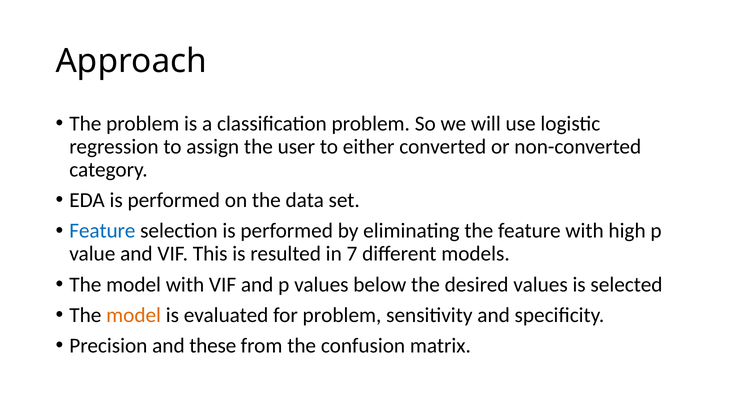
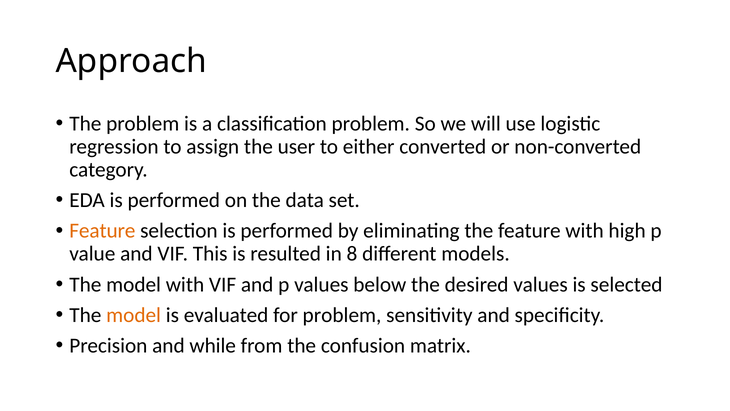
Feature at (102, 231) colour: blue -> orange
7: 7 -> 8
these: these -> while
